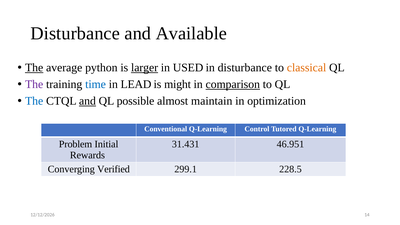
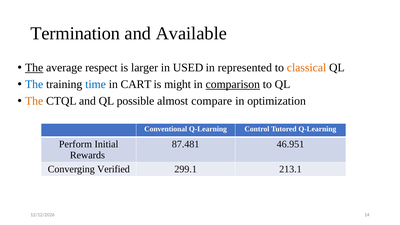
Disturbance at (75, 34): Disturbance -> Termination
python: python -> respect
larger underline: present -> none
in disturbance: disturbance -> represented
The at (34, 84) colour: purple -> blue
LEAD: LEAD -> CART
The at (34, 101) colour: blue -> orange
and at (87, 101) underline: present -> none
maintain: maintain -> compare
Problem: Problem -> Perform
31.431: 31.431 -> 87.481
228.5: 228.5 -> 213.1
